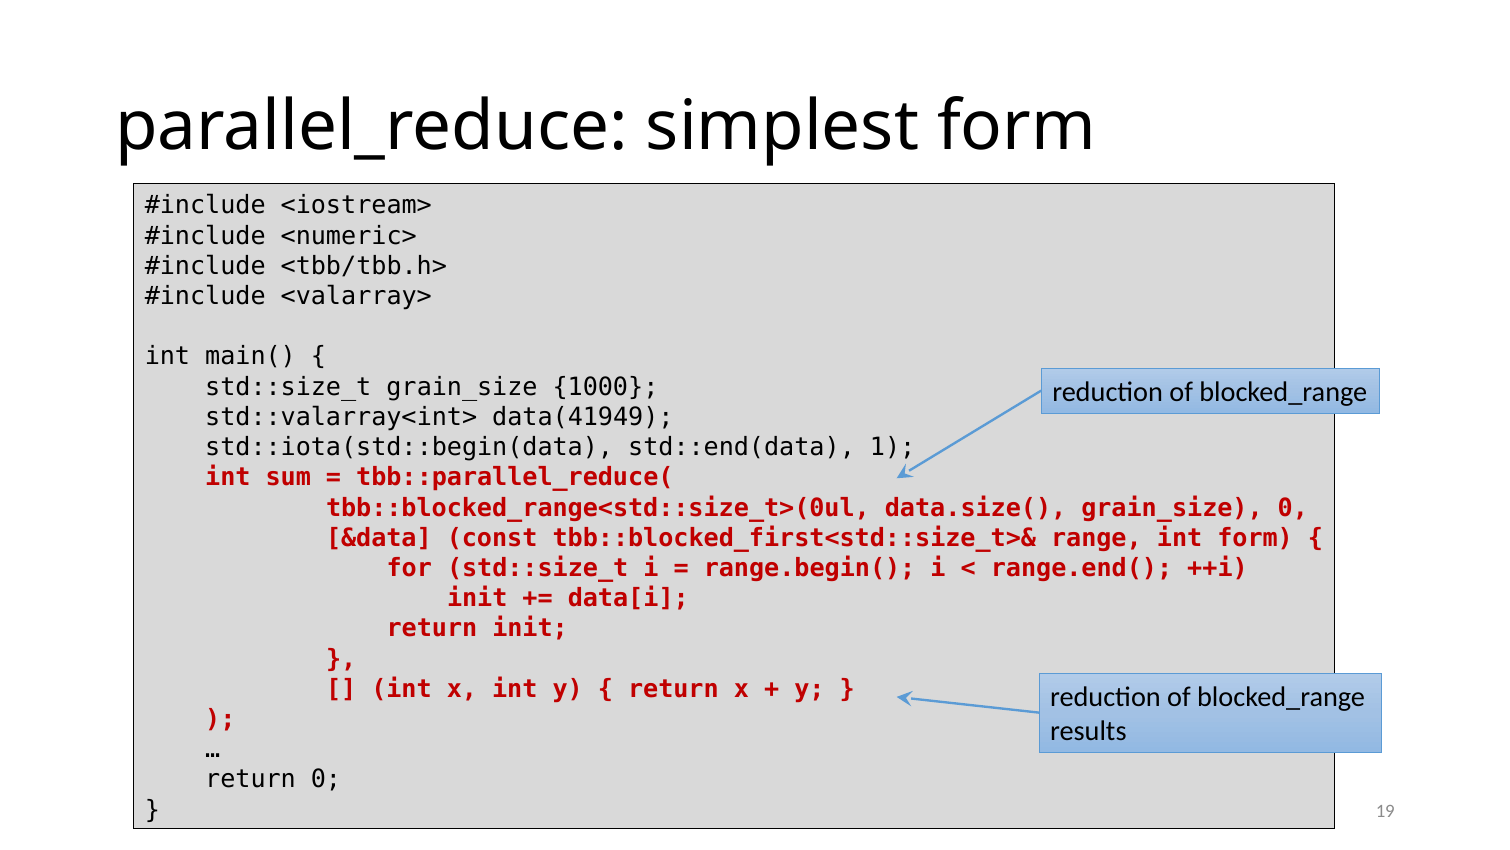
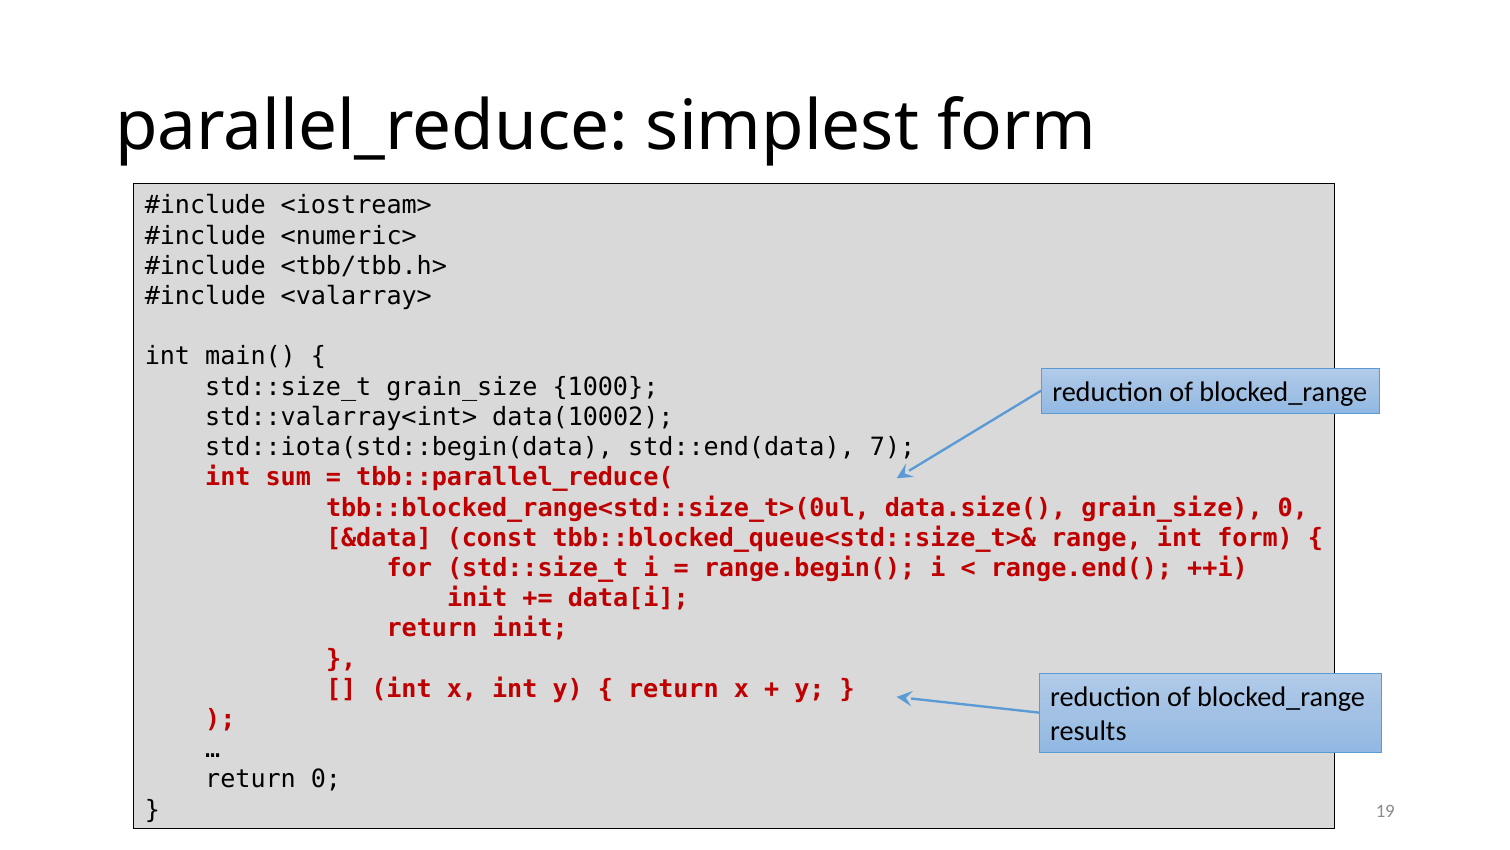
data(41949: data(41949 -> data(10002
1: 1 -> 7
tbb::blocked_first<std::size_t>&: tbb::blocked_first<std::size_t>& -> tbb::blocked_queue<std::size_t>&
